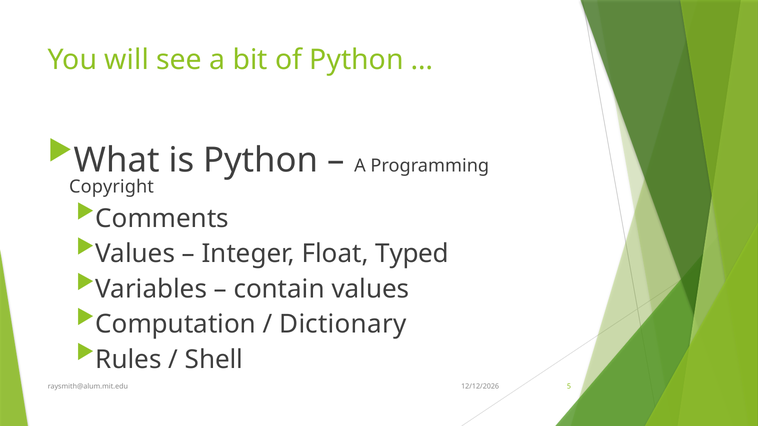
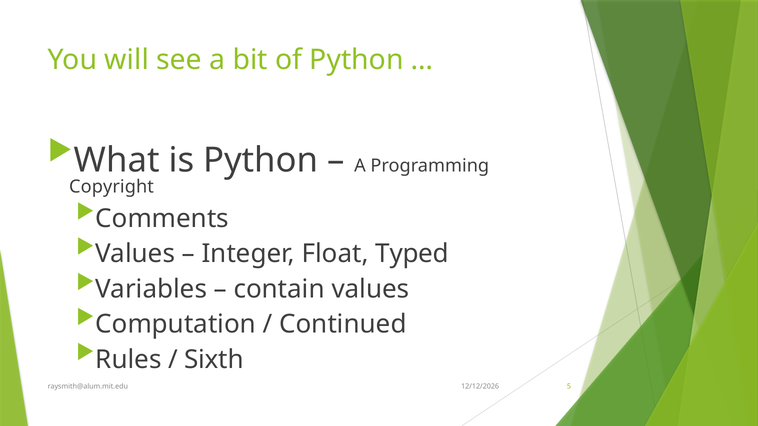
Dictionary: Dictionary -> Continued
Shell: Shell -> Sixth
